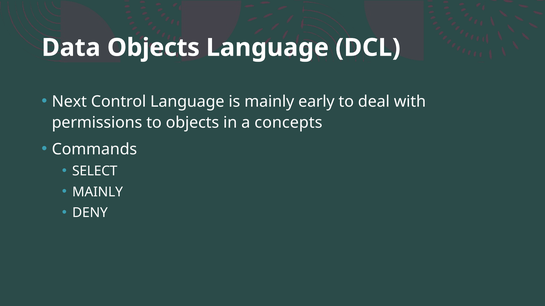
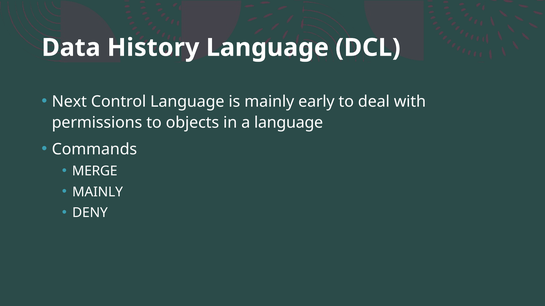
Data Objects: Objects -> History
a concepts: concepts -> language
SELECT: SELECT -> MERGE
